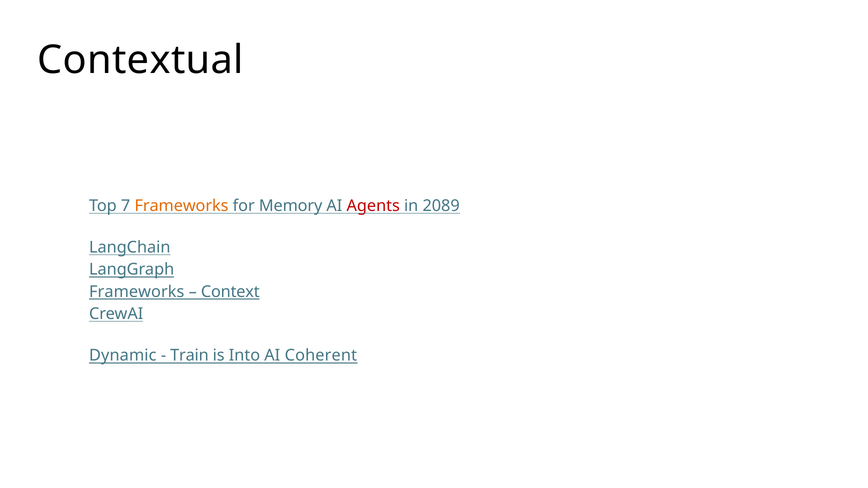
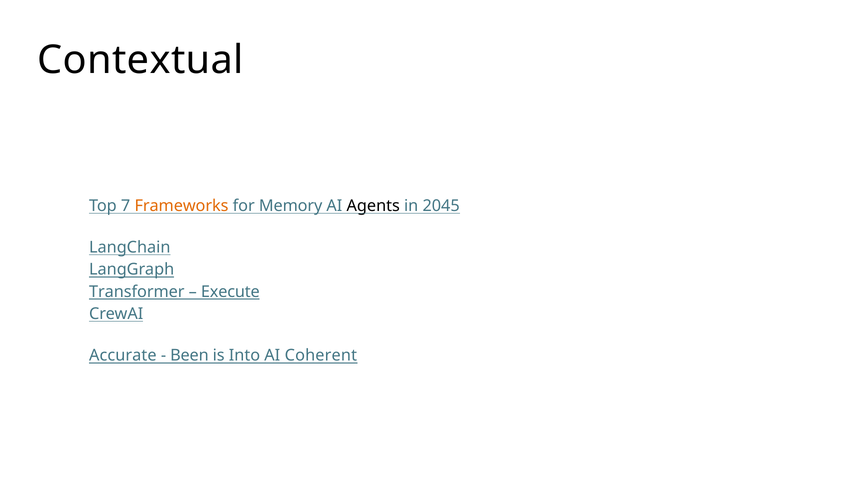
Agents colour: red -> black
2089: 2089 -> 2045
Frameworks at (137, 292): Frameworks -> Transformer
Context: Context -> Execute
Dynamic: Dynamic -> Accurate
Train: Train -> Been
